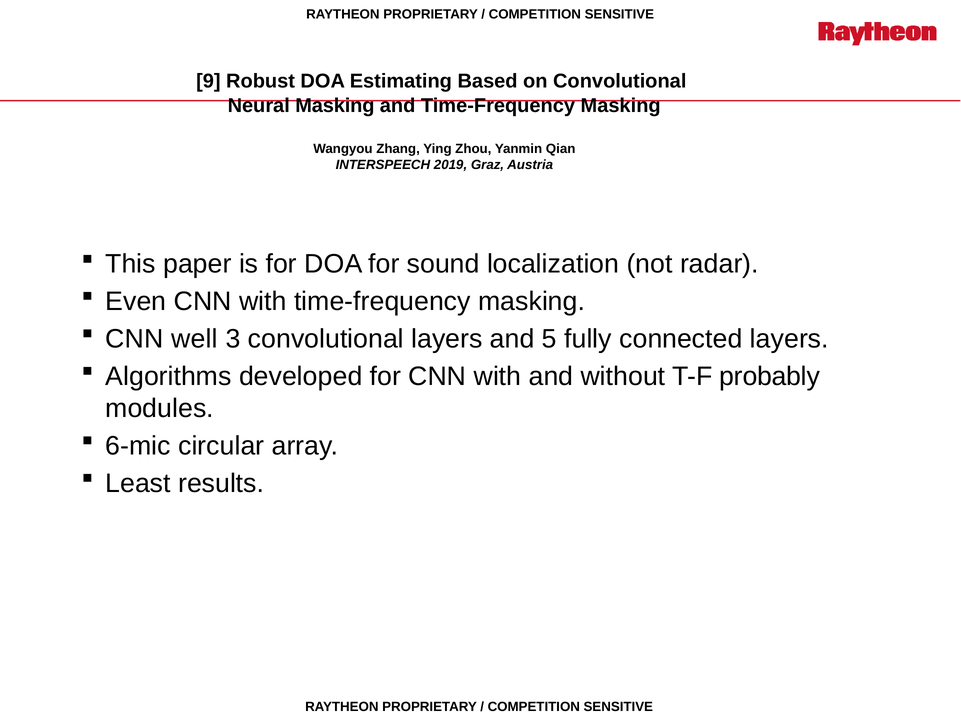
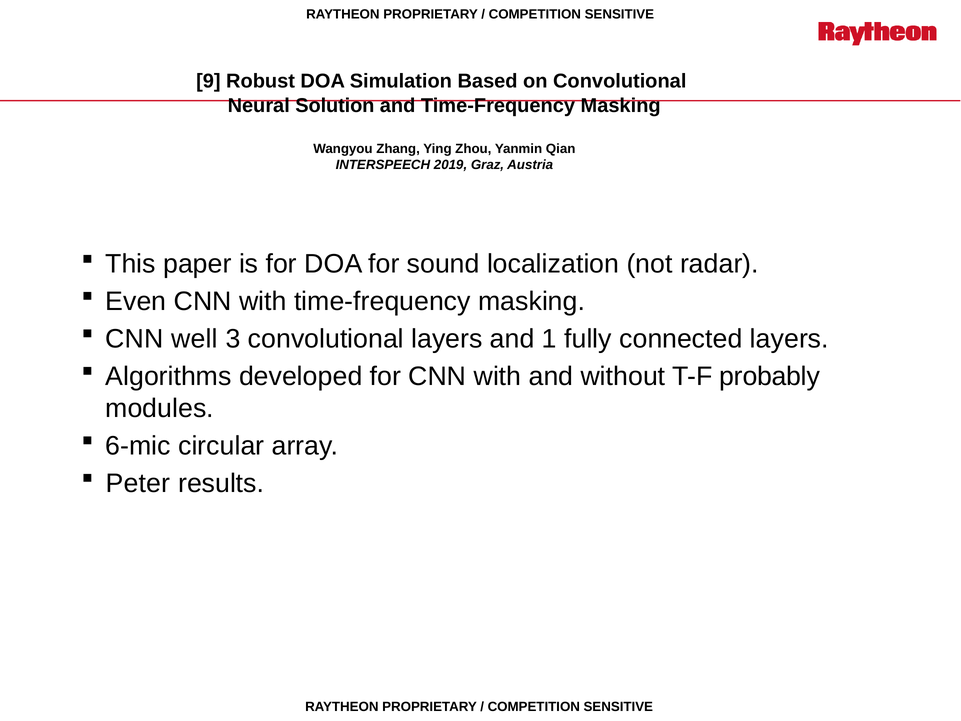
Estimating: Estimating -> Simulation
Neural Masking: Masking -> Solution
5: 5 -> 1
Least: Least -> Peter
